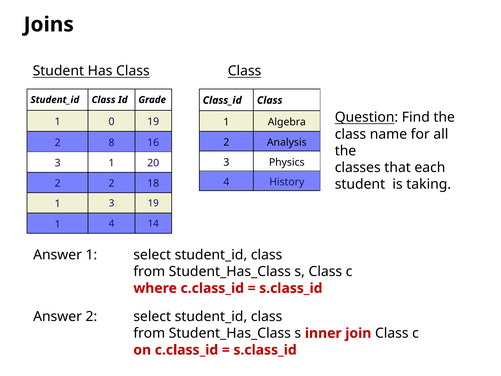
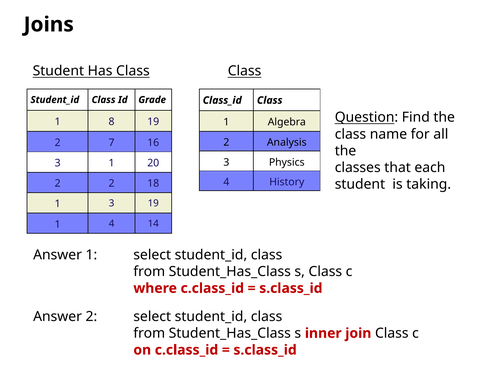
0: 0 -> 8
8: 8 -> 7
